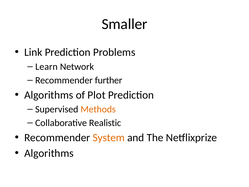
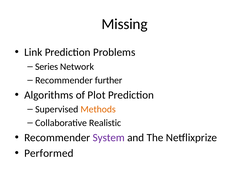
Smaller: Smaller -> Missing
Learn: Learn -> Series
System colour: orange -> purple
Algorithms at (49, 153): Algorithms -> Performed
